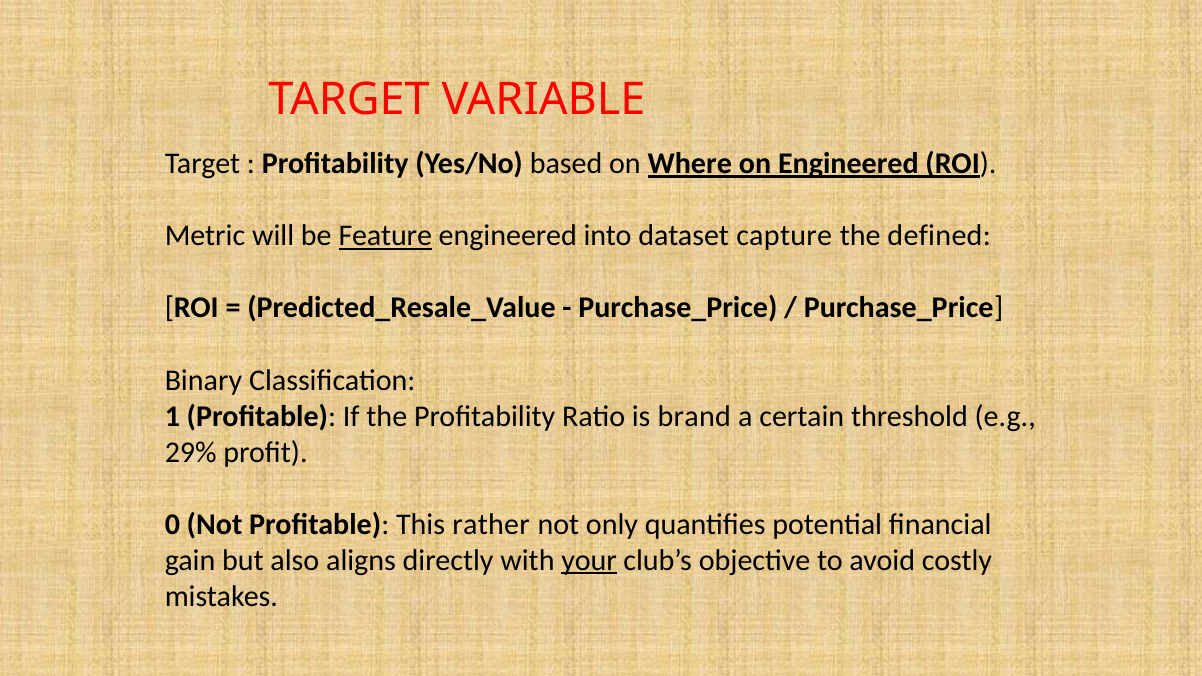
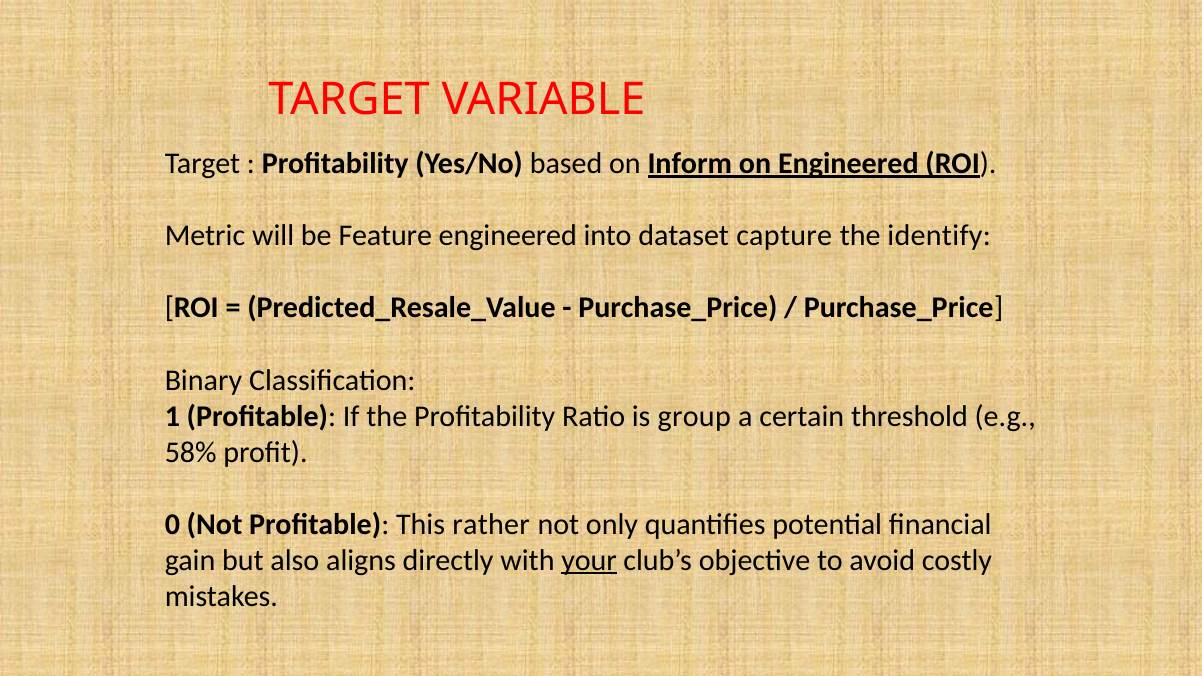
Where: Where -> Inform
Feature underline: present -> none
defined: defined -> identify
brand: brand -> group
29%: 29% -> 58%
